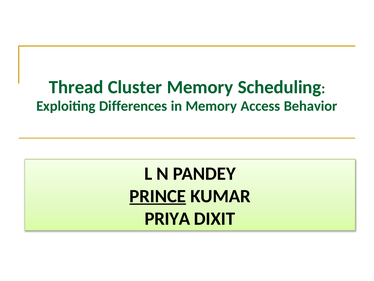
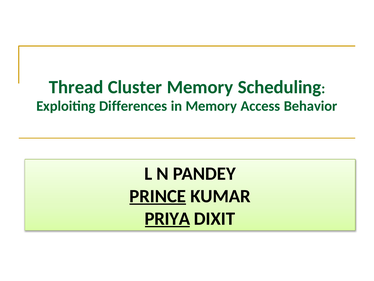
PRIYA underline: none -> present
